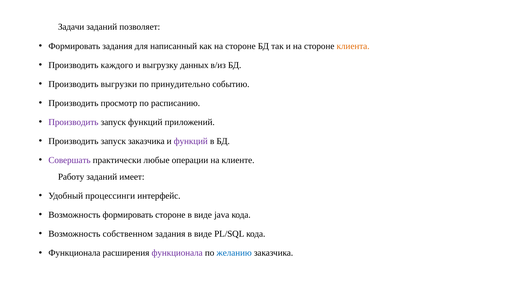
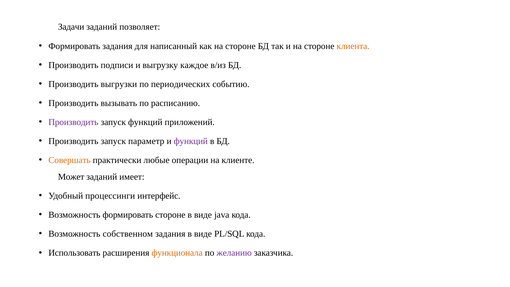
каждого: каждого -> подписи
данных: данных -> каждое
принудительно: принудительно -> периодических
просмотр: просмотр -> вызывать
запуск заказчика: заказчика -> параметр
Совершать colour: purple -> orange
Работу: Работу -> Может
Функционала at (74, 253): Функционала -> Использовать
функционала at (177, 253) colour: purple -> orange
желанию colour: blue -> purple
